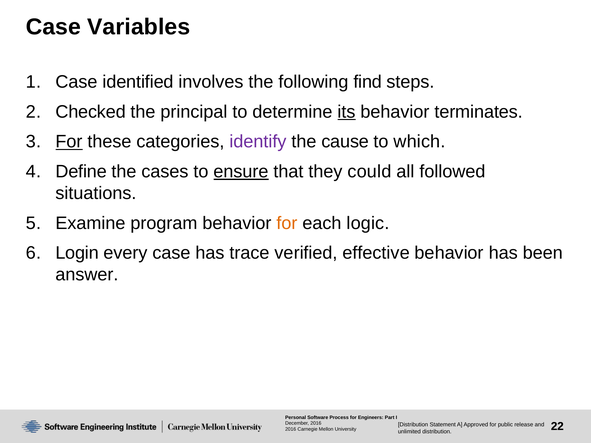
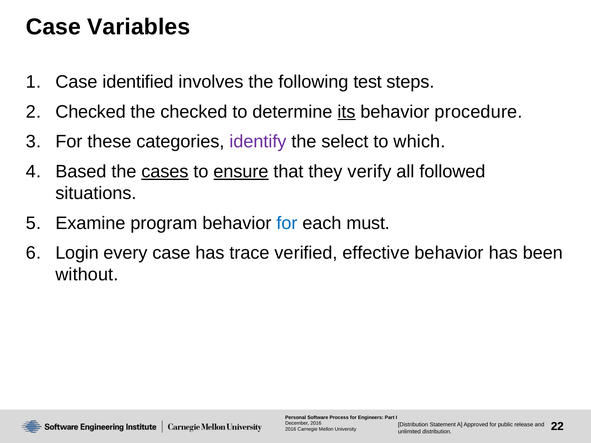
find: find -> test
the principal: principal -> checked
terminates: terminates -> procedure
For at (69, 142) underline: present -> none
cause: cause -> select
Define: Define -> Based
cases underline: none -> present
could: could -> verify
for at (287, 223) colour: orange -> blue
logic: logic -> must
answer: answer -> without
